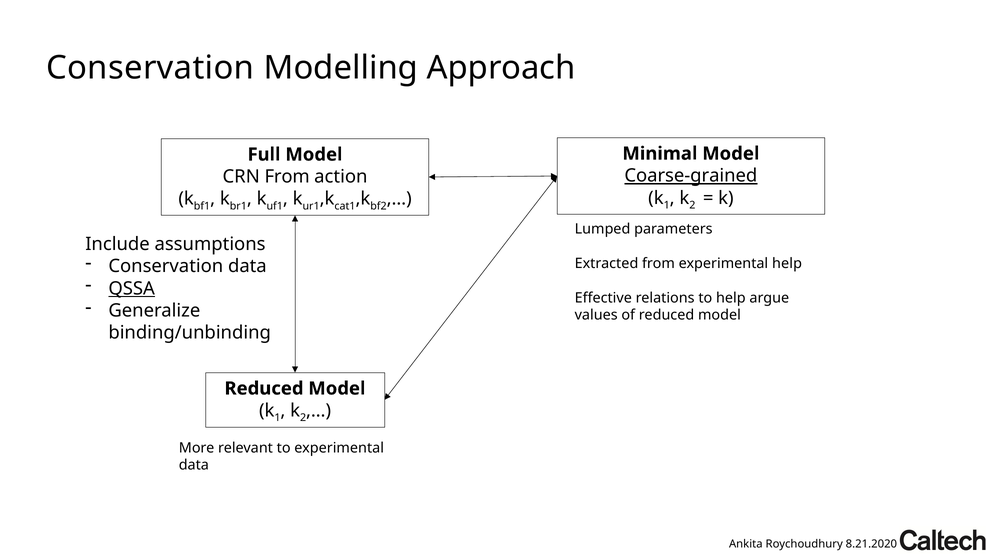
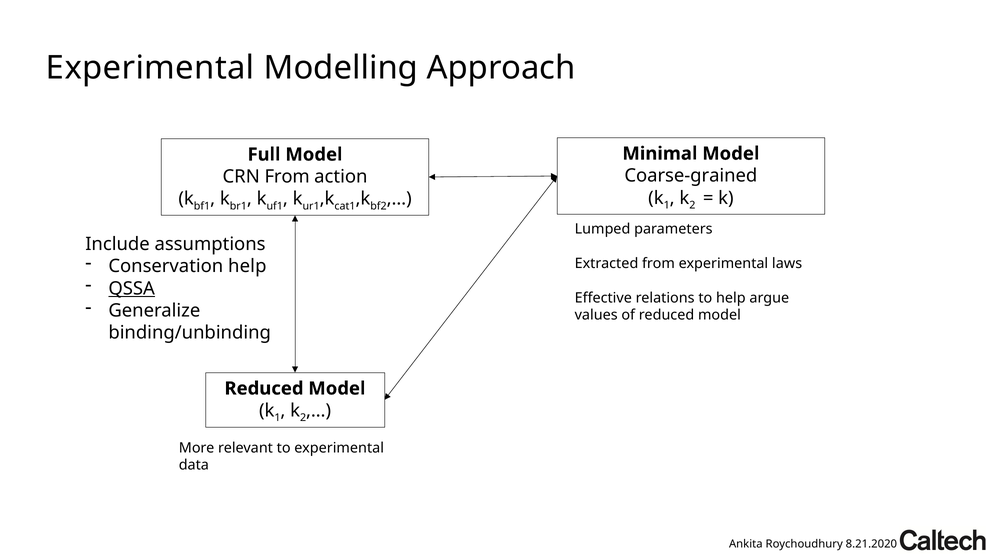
Conservation at (150, 68): Conservation -> Experimental
Coarse-grained underline: present -> none
Conservation data: data -> help
experimental help: help -> laws
